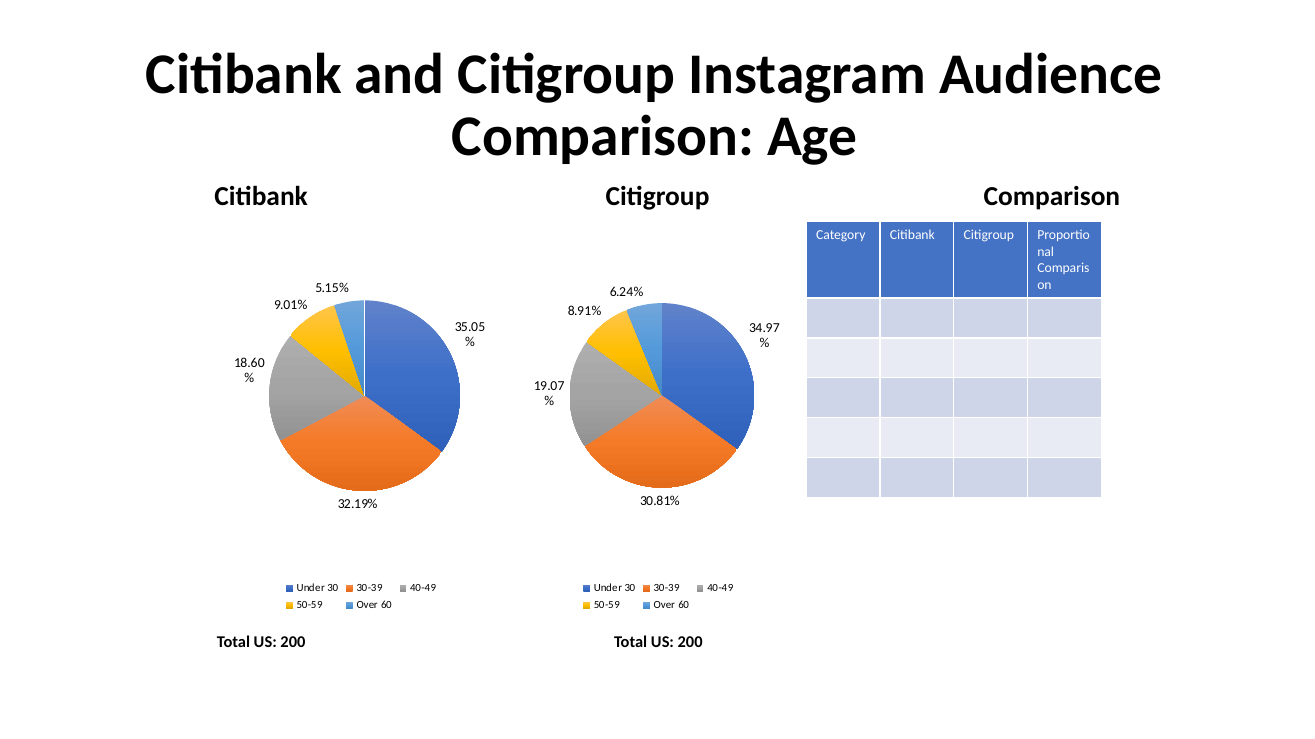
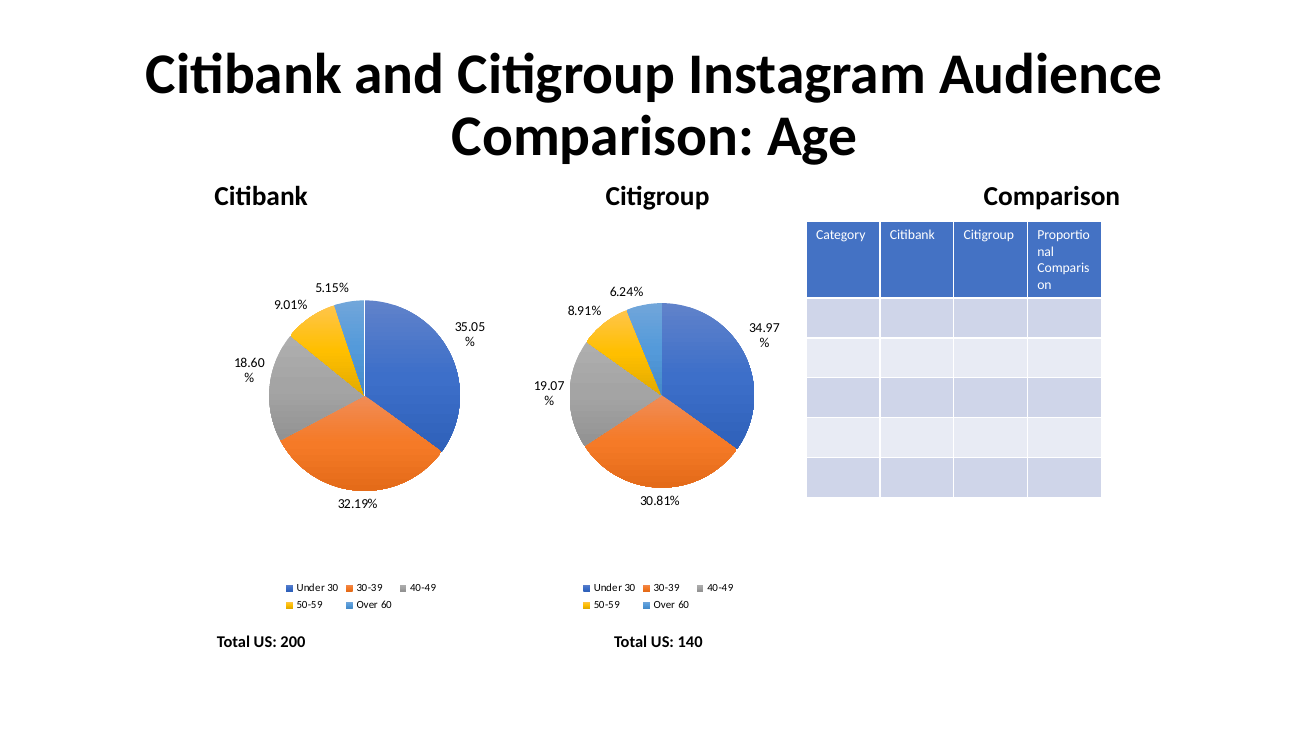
200 Total US 200: 200 -> 140
